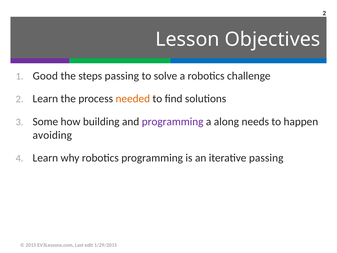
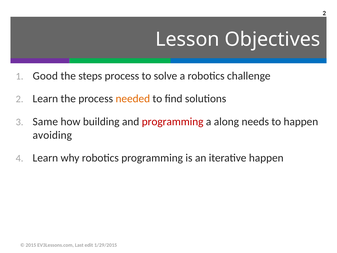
steps passing: passing -> process
Some: Some -> Same
programming at (173, 122) colour: purple -> red
iterative passing: passing -> happen
